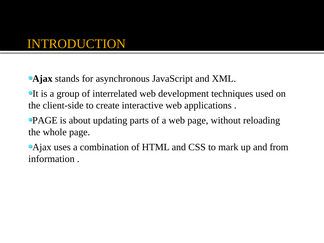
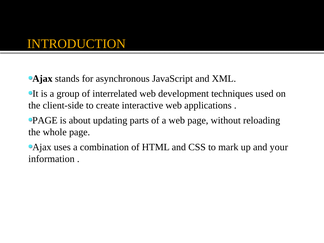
from: from -> your
